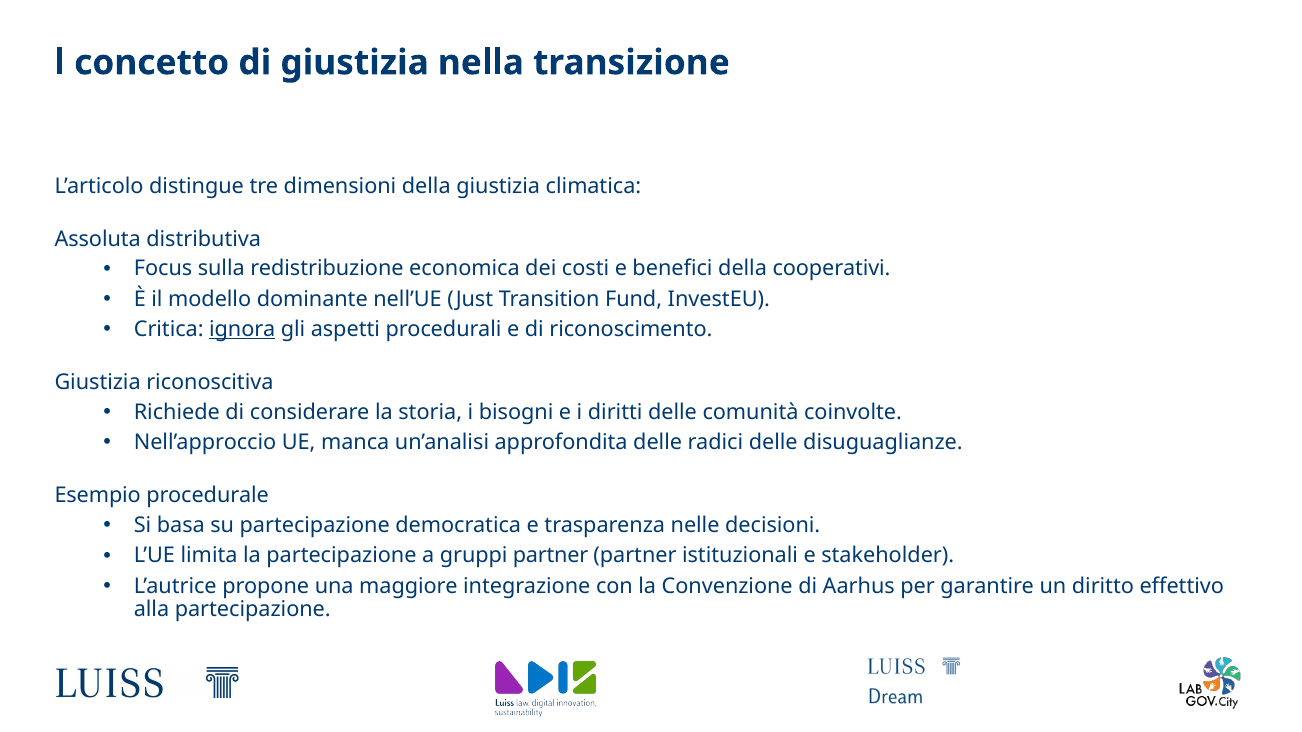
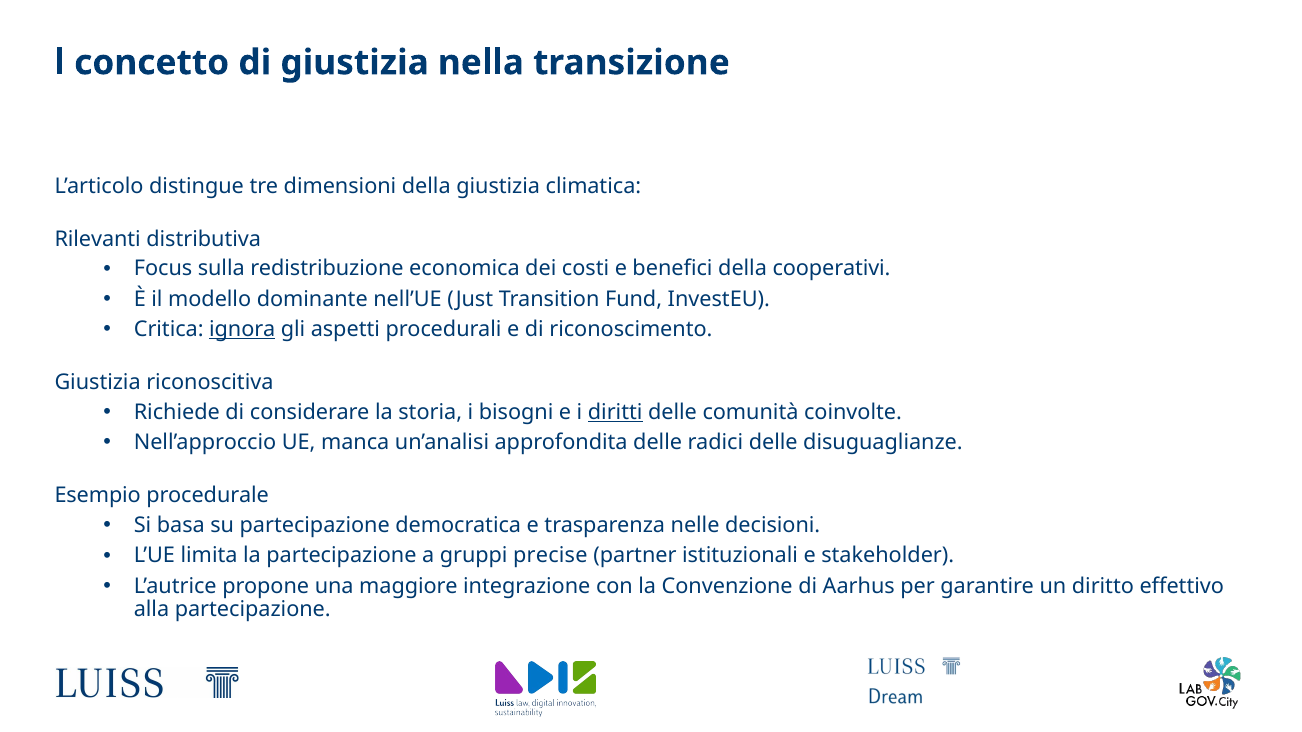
Assoluta: Assoluta -> Rilevanti
diritti underline: none -> present
gruppi partner: partner -> precise
